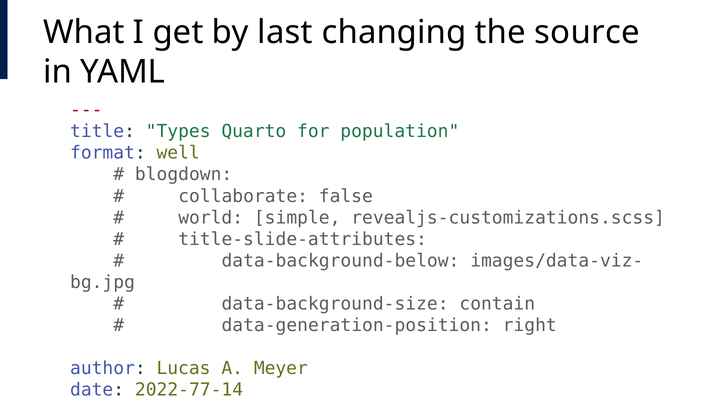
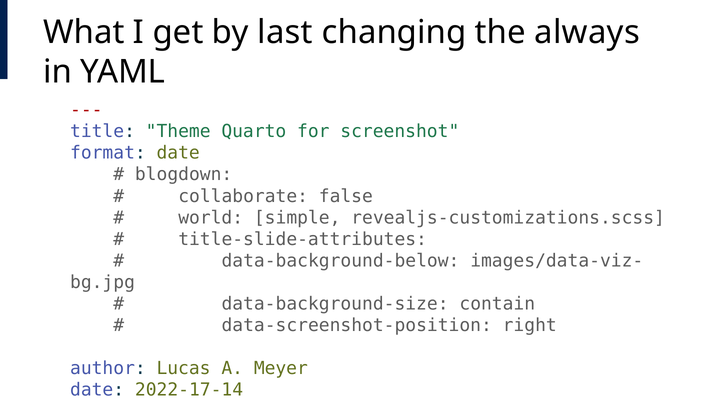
source: source -> always
Types: Types -> Theme
for population: population -> screenshot
format well: well -> date
data-generation-position: data-generation-position -> data-screenshot-position
2022-77-14: 2022-77-14 -> 2022-17-14
